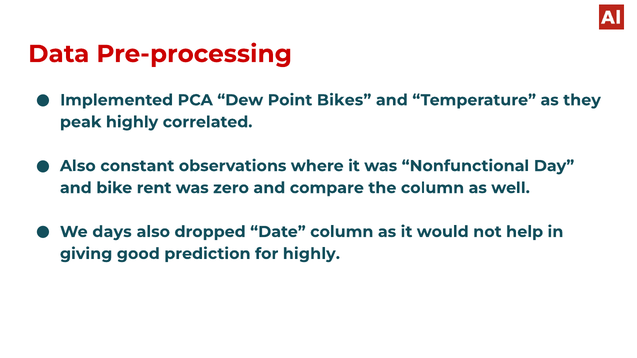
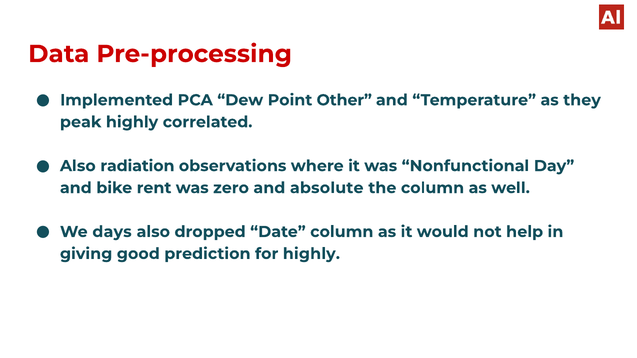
Bikes: Bikes -> Other
constant: constant -> radiation
compare: compare -> absolute
